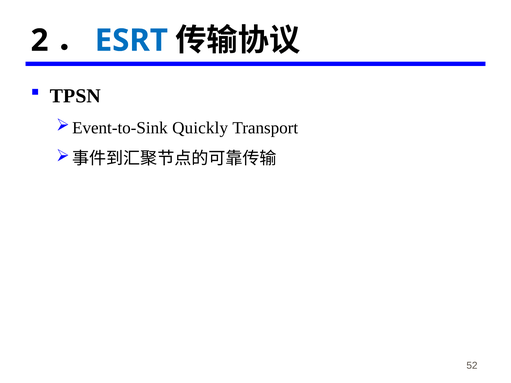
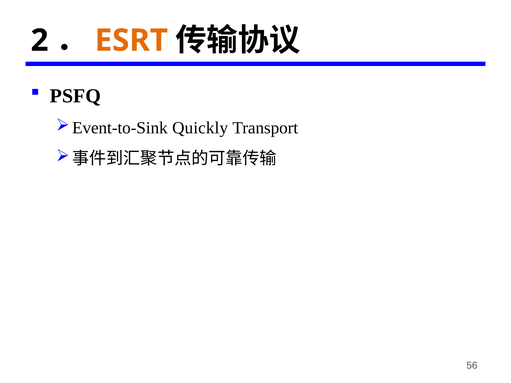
ESRT colour: blue -> orange
TPSN: TPSN -> PSFQ
52: 52 -> 56
